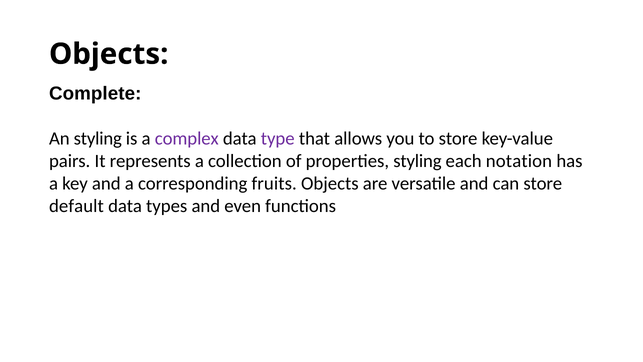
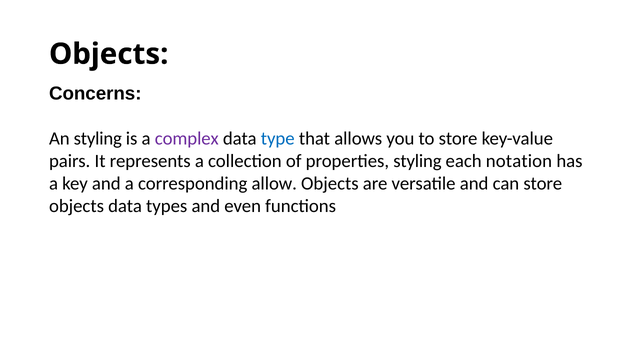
Complete: Complete -> Concerns
type colour: purple -> blue
fruits: fruits -> allow
default at (76, 206): default -> objects
